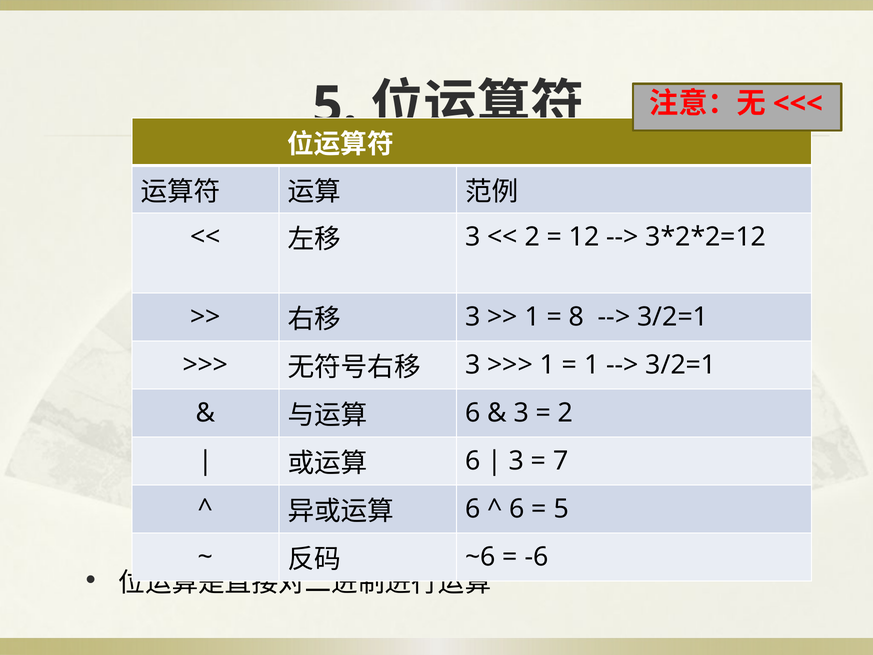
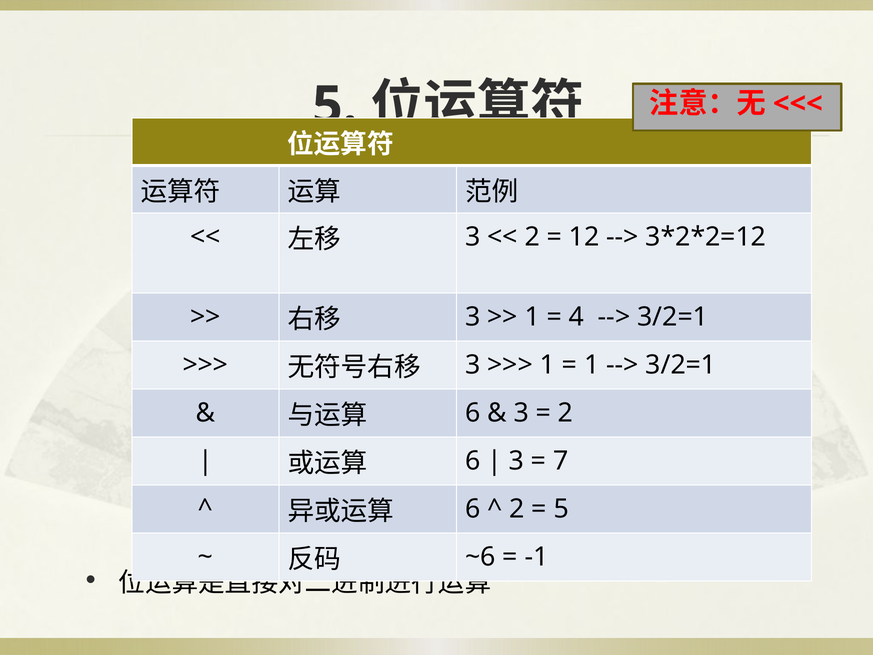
8: 8 -> 4
6 at (517, 509): 6 -> 2
-6: -6 -> -1
